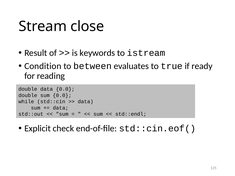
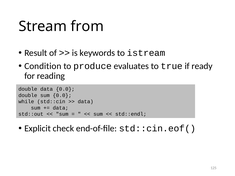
close: close -> from
between: between -> produce
